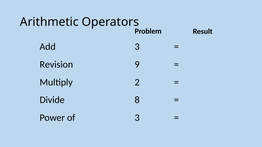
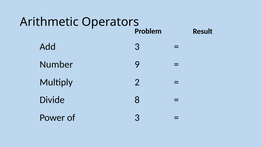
Revision: Revision -> Number
